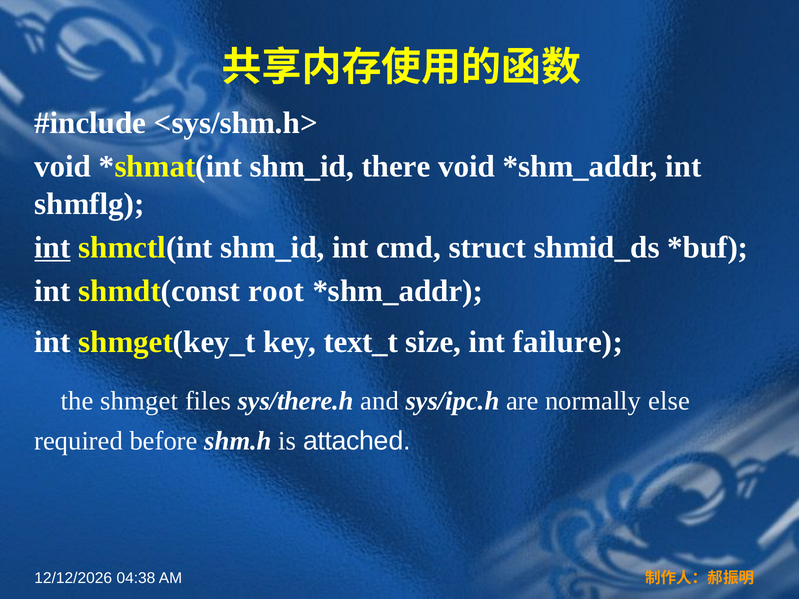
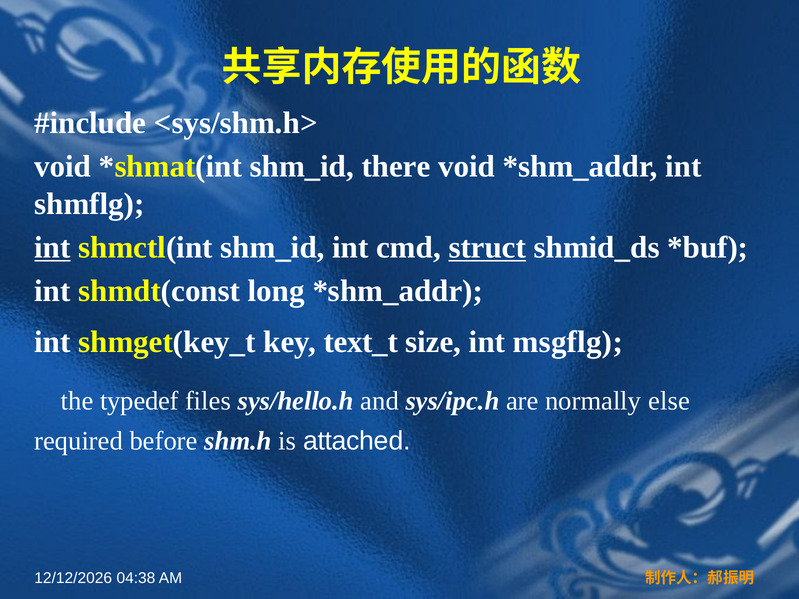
struct underline: none -> present
root: root -> long
failure: failure -> msgflg
shmget: shmget -> typedef
sys/there.h: sys/there.h -> sys/hello.h
